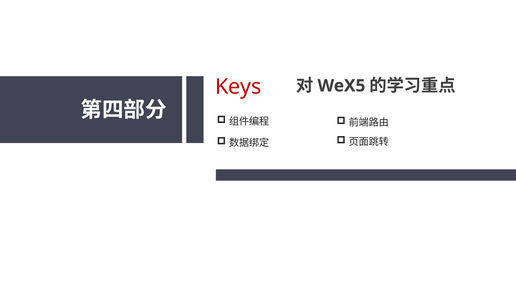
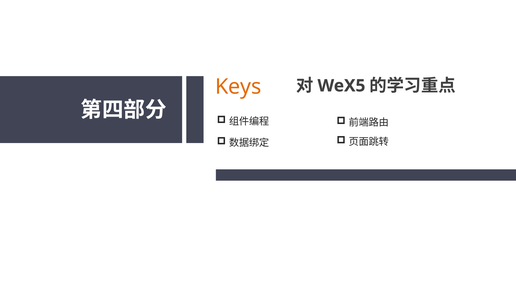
Keys colour: red -> orange
